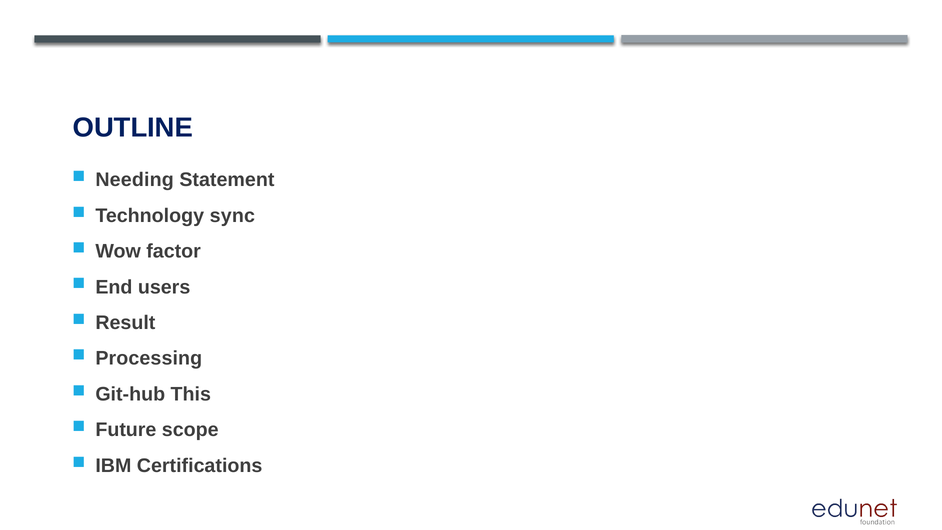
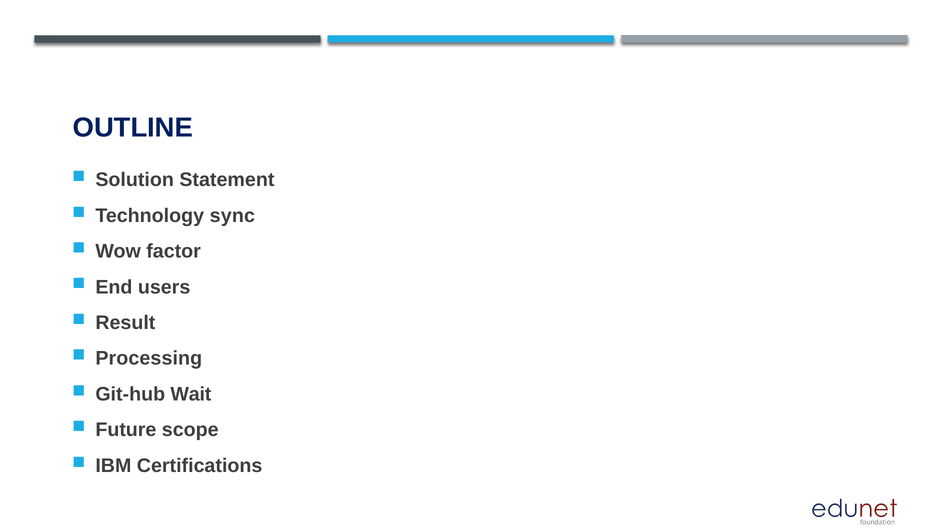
Needing: Needing -> Solution
This: This -> Wait
